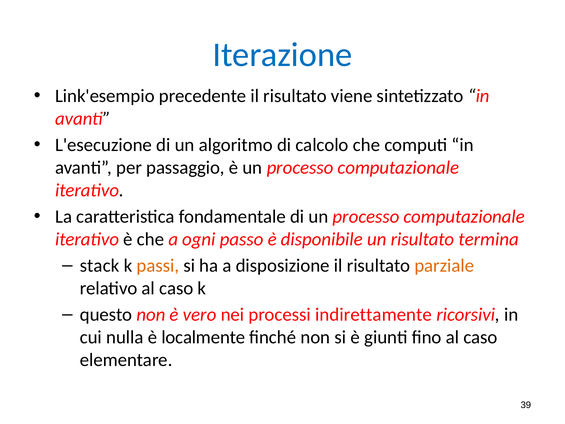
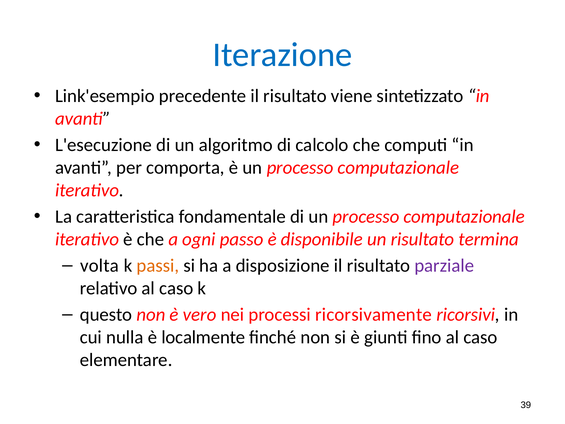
passaggio: passaggio -> comporta
stack: stack -> volta
parziale colour: orange -> purple
indirettamente: indirettamente -> ricorsivamente
